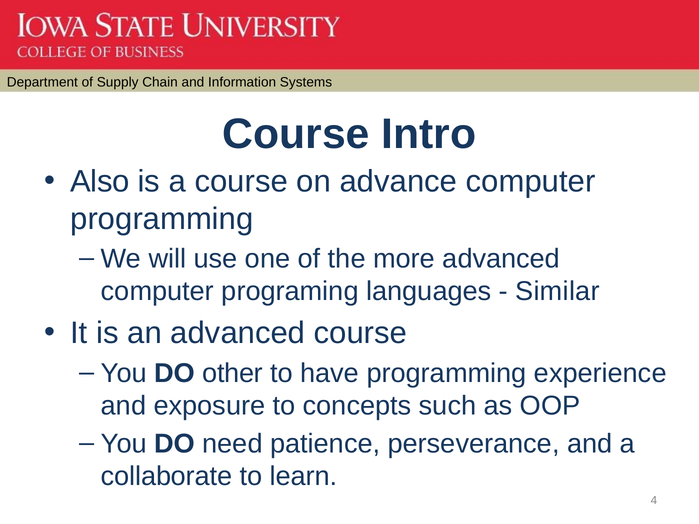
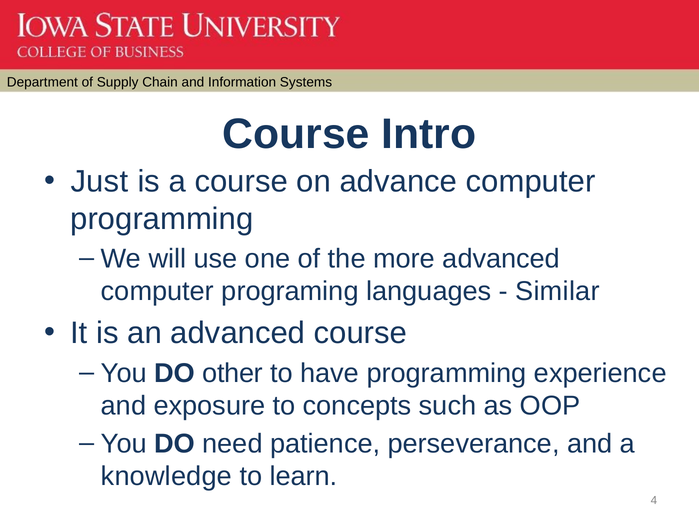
Also: Also -> Just
collaborate: collaborate -> knowledge
